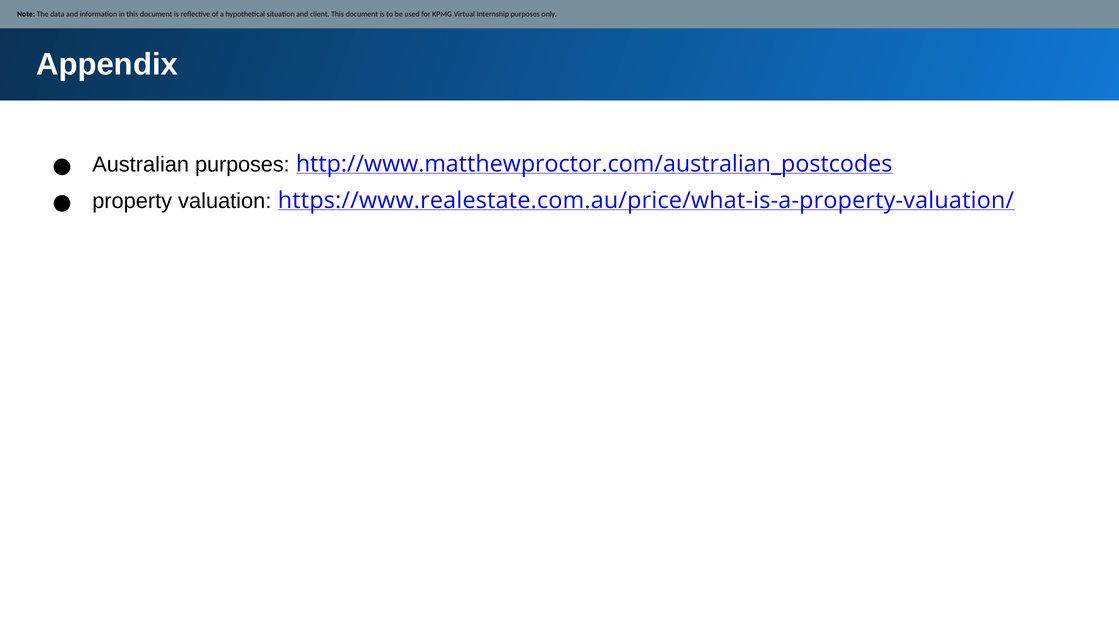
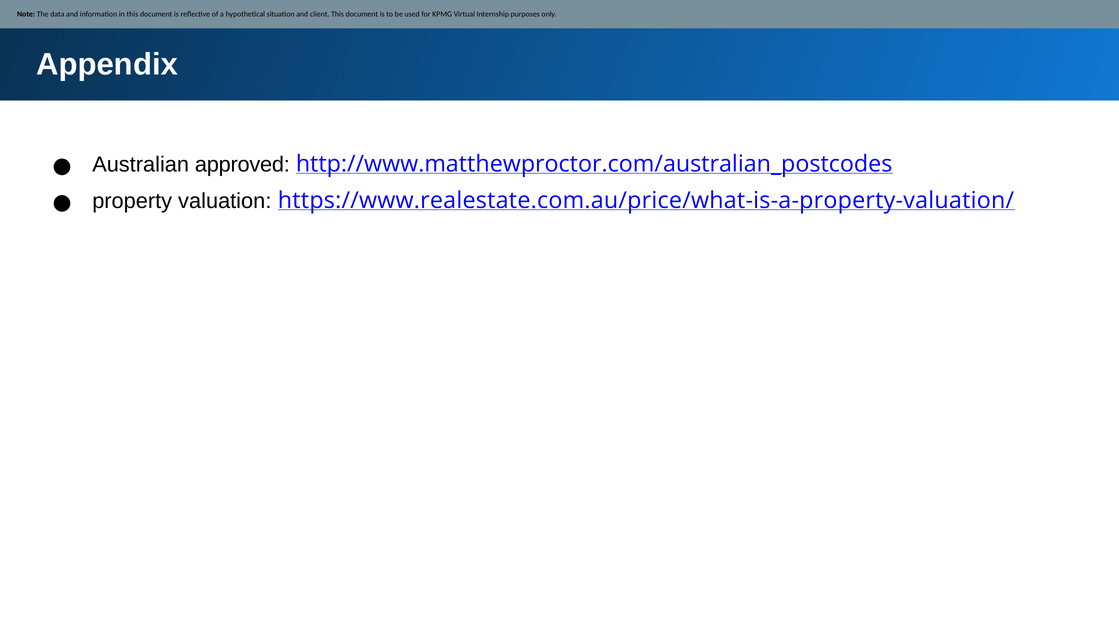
Australian purposes: purposes -> approved
